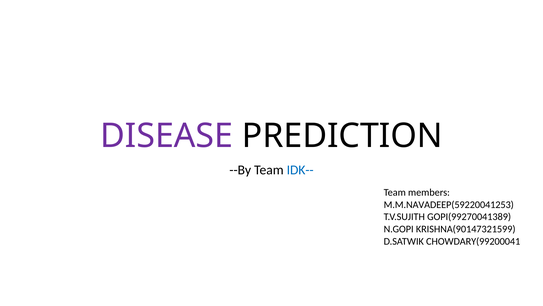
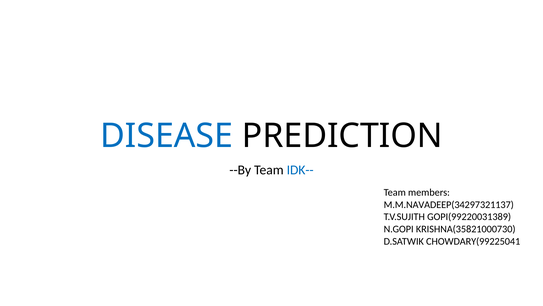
DISEASE colour: purple -> blue
M.M.NAVADEEP(59220041253: M.M.NAVADEEP(59220041253 -> M.M.NAVADEEP(34297321137
GOPI(99270041389: GOPI(99270041389 -> GOPI(99220031389
KRISHNA(90147321599: KRISHNA(90147321599 -> KRISHNA(35821000730
CHOWDARY(99200041: CHOWDARY(99200041 -> CHOWDARY(99225041
